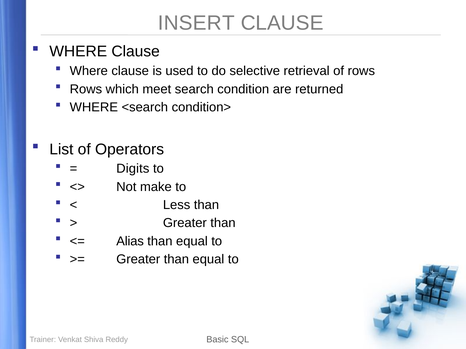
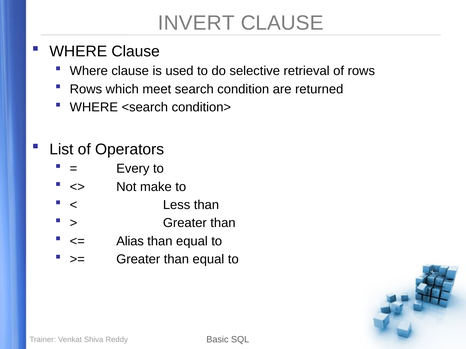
INSERT: INSERT -> INVERT
Digits: Digits -> Every
